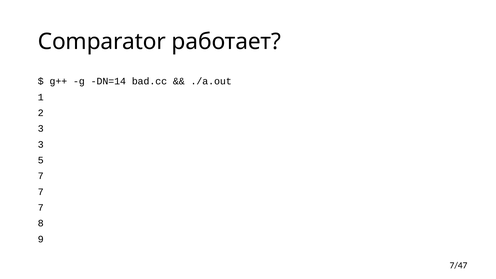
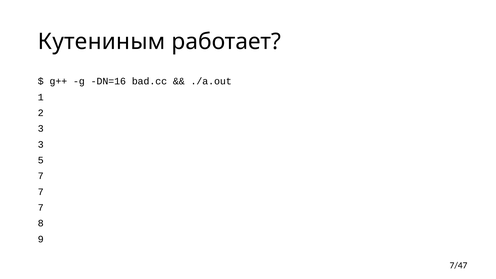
Comparator: Comparator -> Кутениным
DN=14: DN=14 -> DN=16
